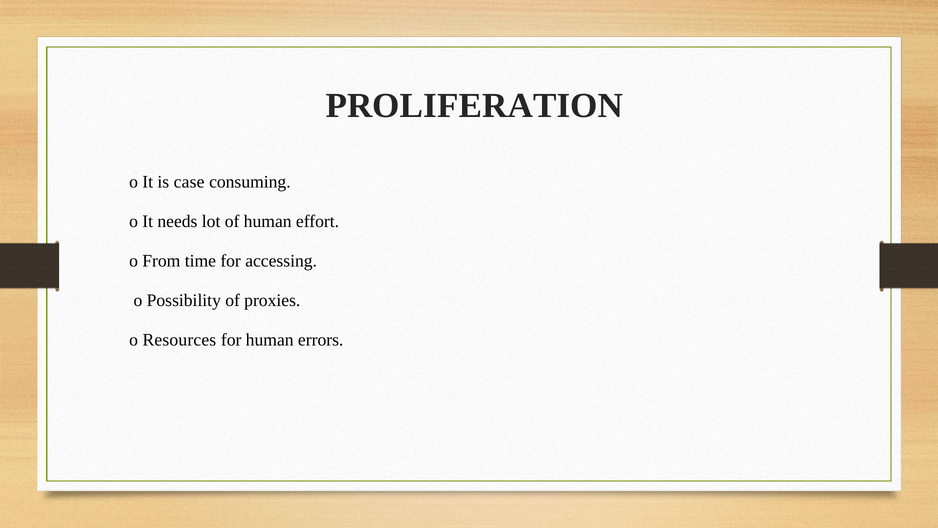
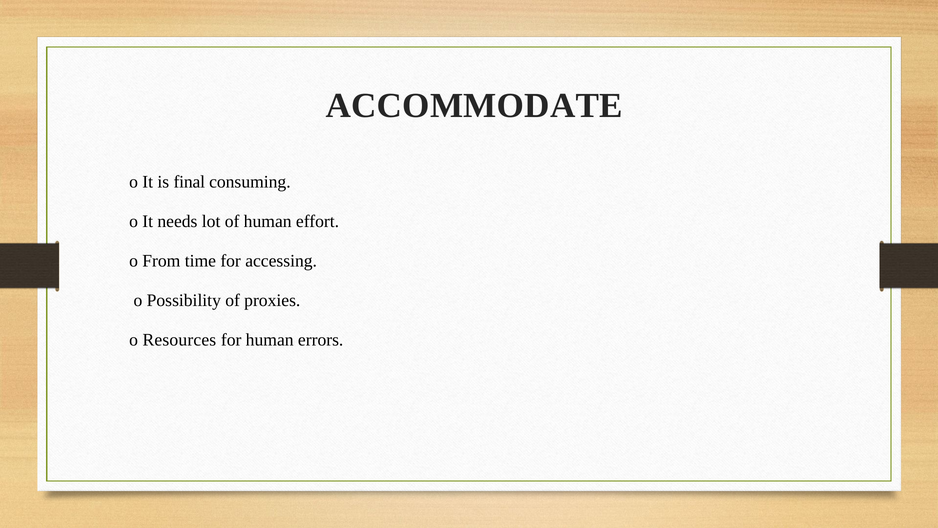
PROLIFERATION: PROLIFERATION -> ACCOMMODATE
case: case -> final
